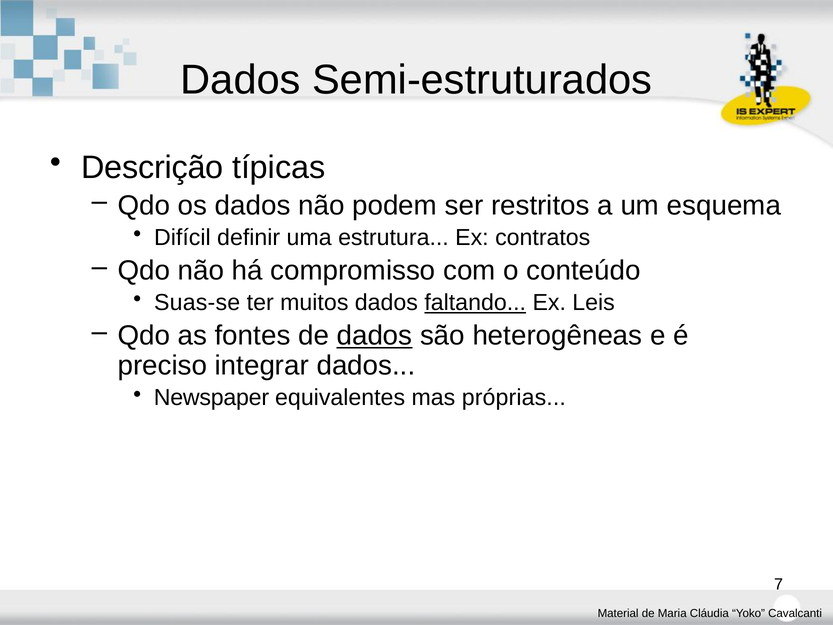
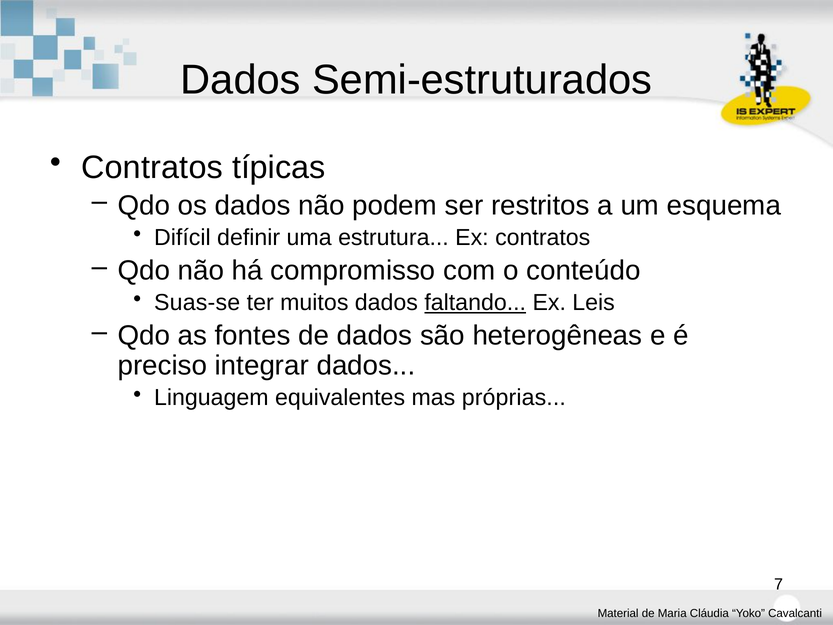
Descrição at (152, 167): Descrição -> Contratos
dados at (374, 336) underline: present -> none
Newspaper: Newspaper -> Linguagem
